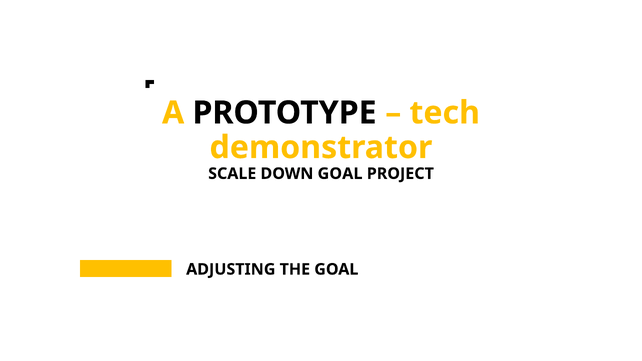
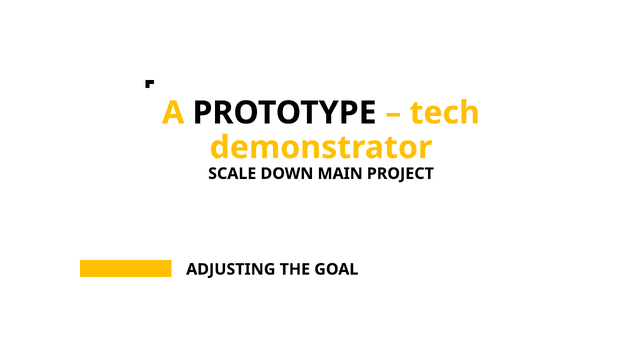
DOWN GOAL: GOAL -> MAIN
